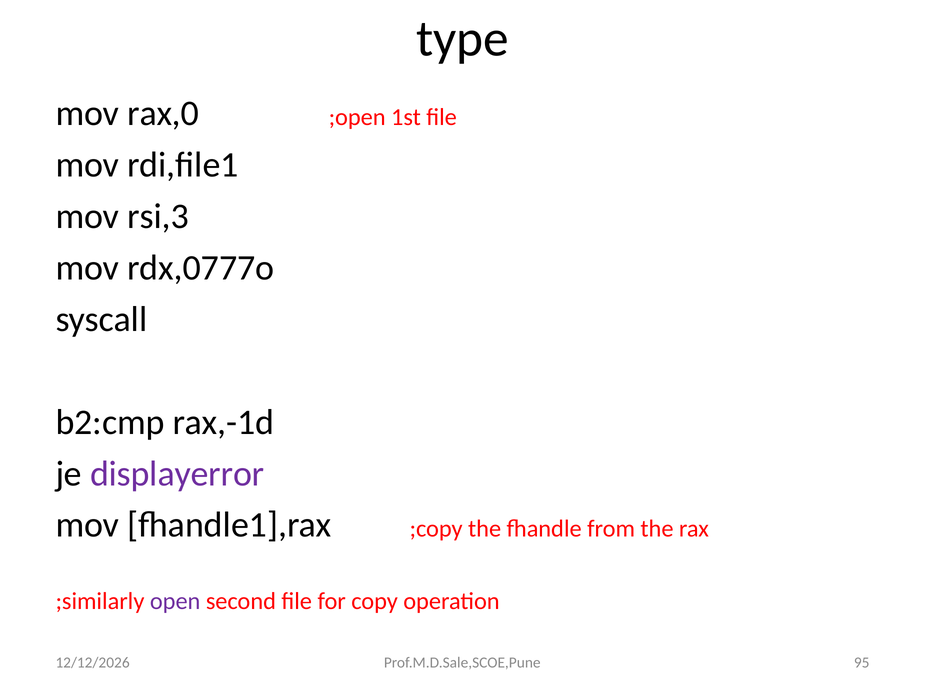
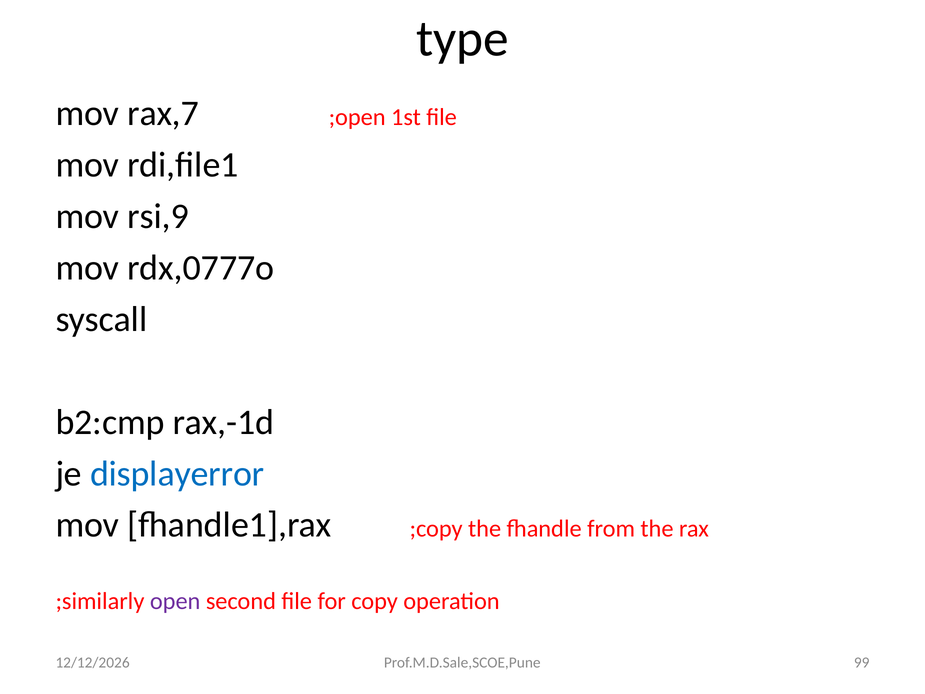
rax,0: rax,0 -> rax,7
rsi,3: rsi,3 -> rsi,9
displayerror colour: purple -> blue
95: 95 -> 99
